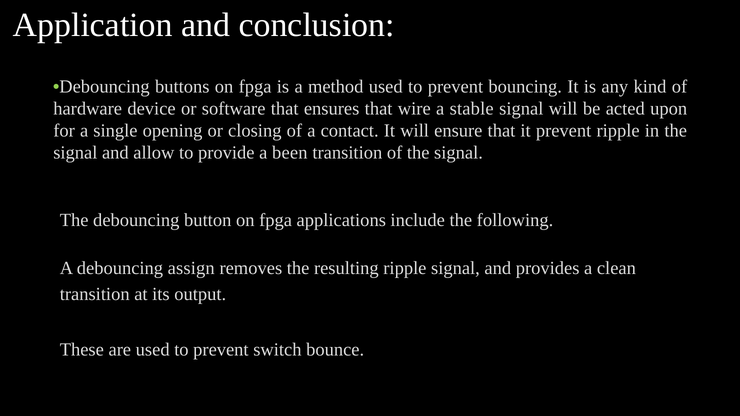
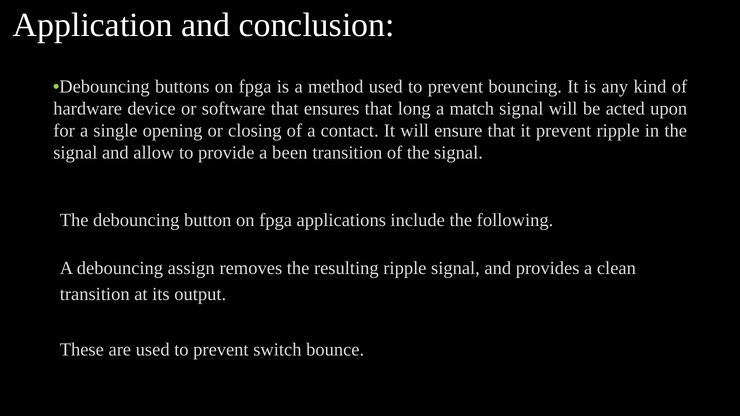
wire: wire -> long
stable: stable -> match
